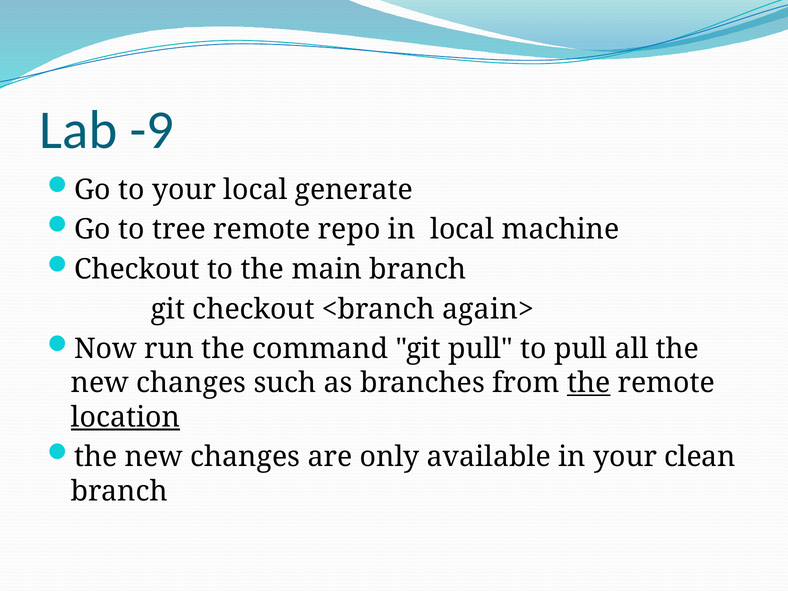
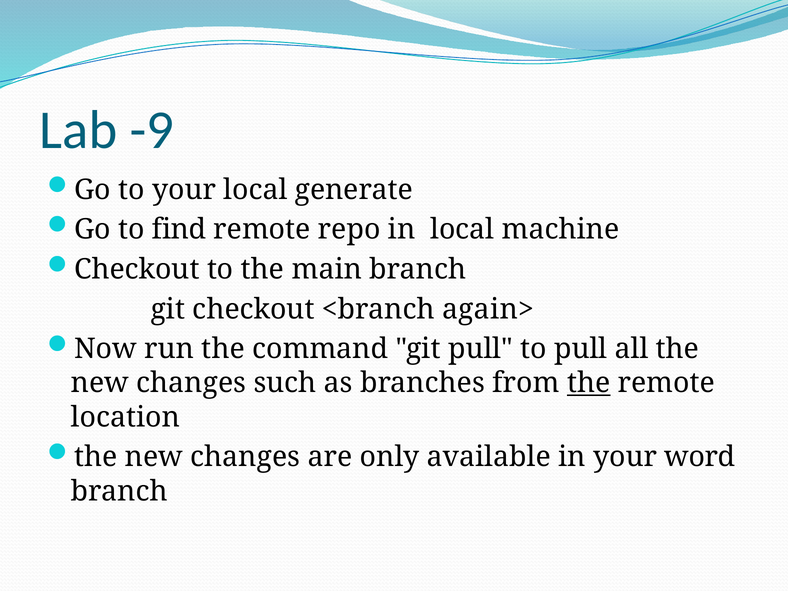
tree: tree -> find
location underline: present -> none
clean: clean -> word
